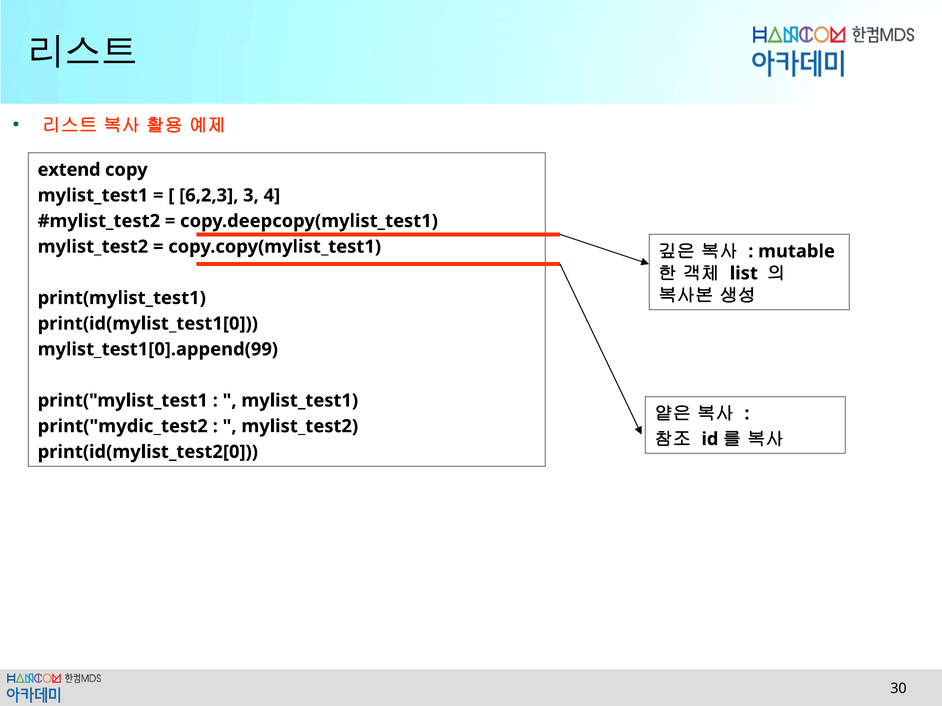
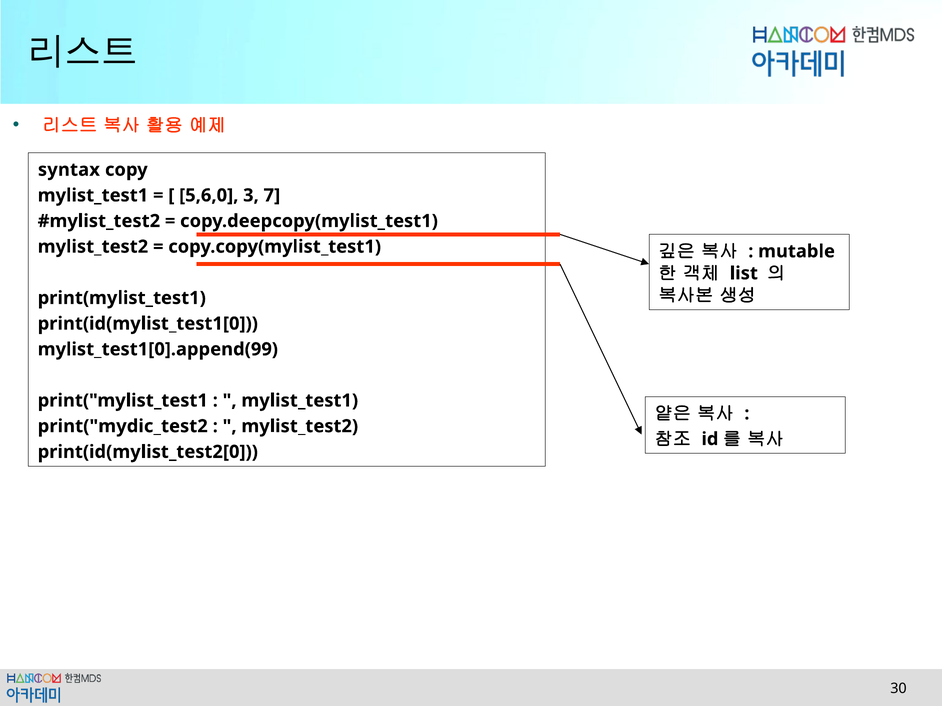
extend: extend -> syntax
6,2,3: 6,2,3 -> 5,6,0
4: 4 -> 7
